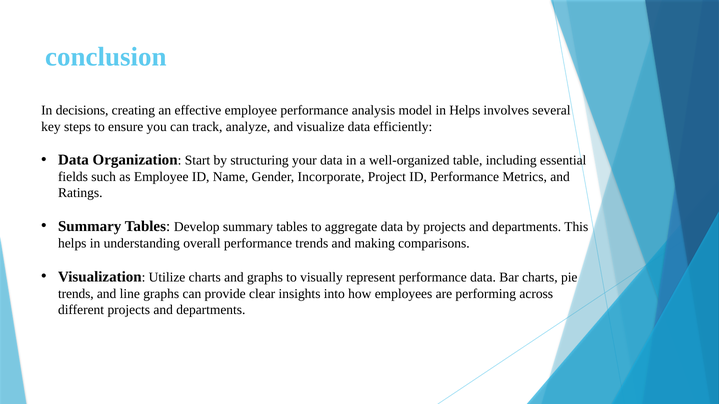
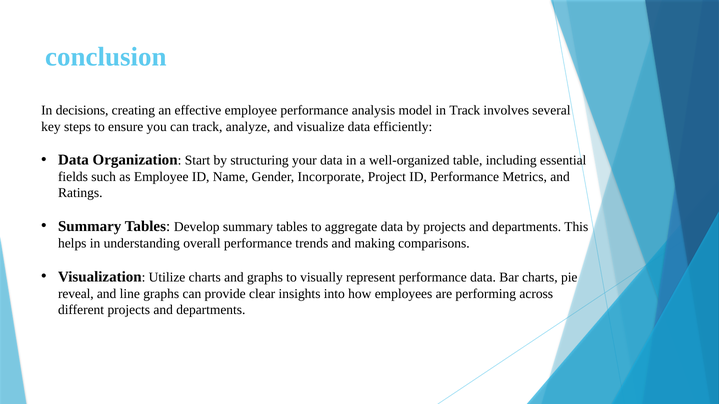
in Helps: Helps -> Track
trends at (76, 294): trends -> reveal
